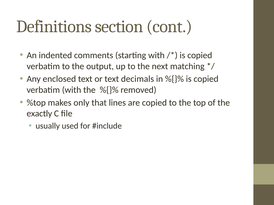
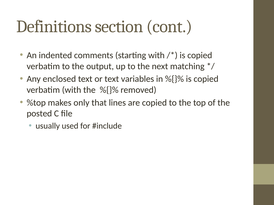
decimals: decimals -> variables
exactly: exactly -> posted
